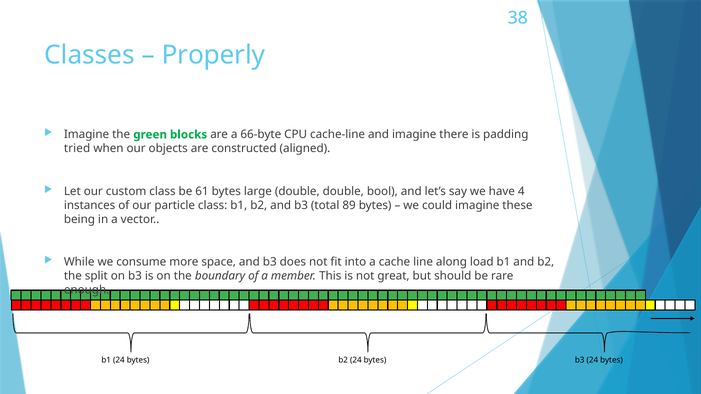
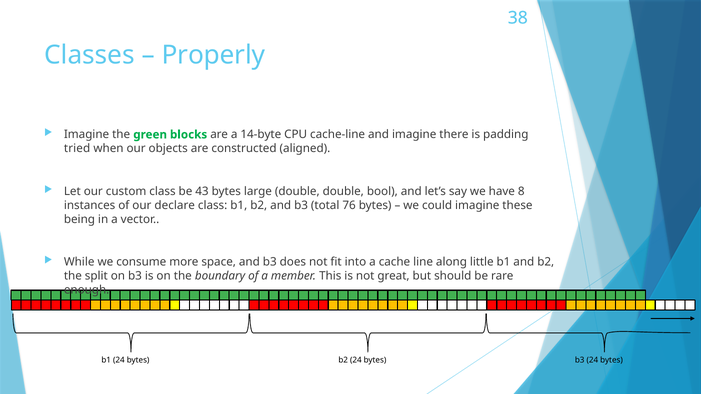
66-byte: 66-byte -> 14-byte
61: 61 -> 43
4: 4 -> 8
particle: particle -> declare
89: 89 -> 76
load: load -> little
